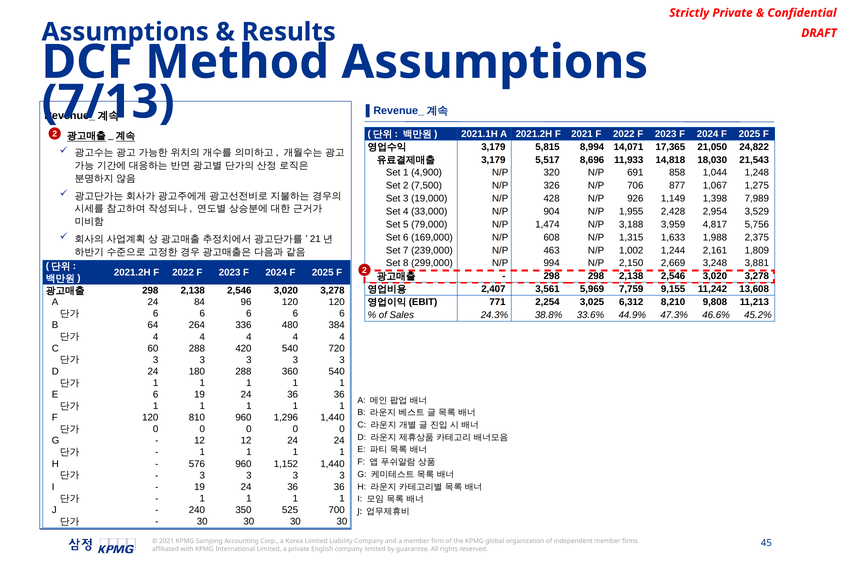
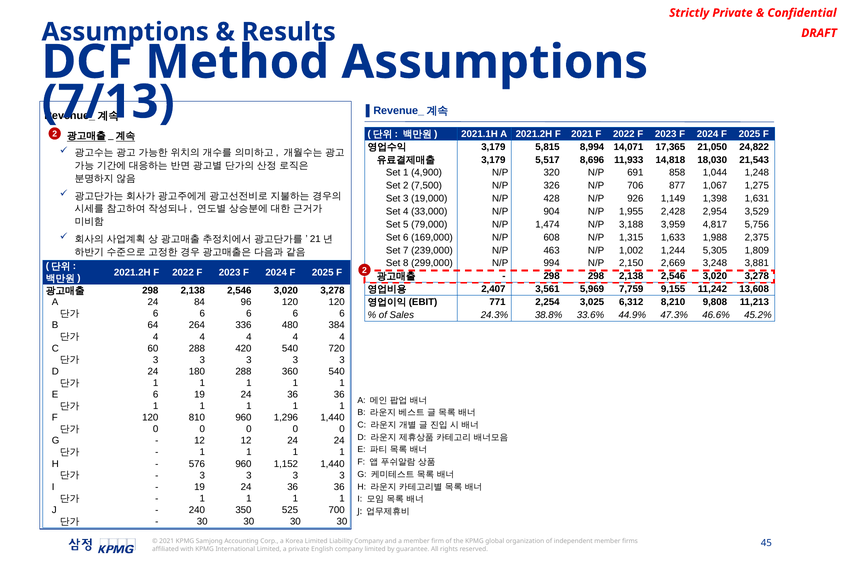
7,989: 7,989 -> 1,631
2,161: 2,161 -> 5,305
